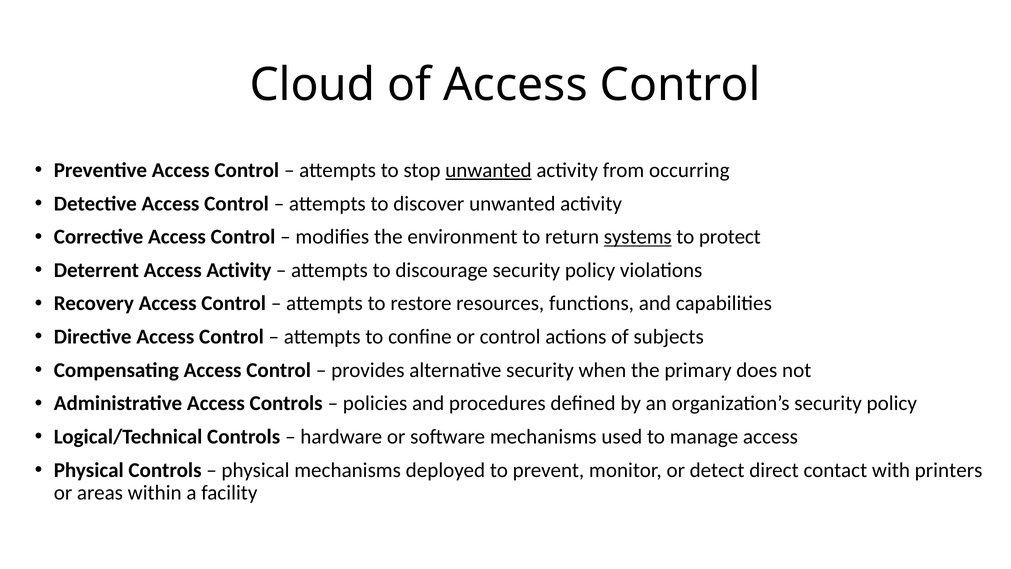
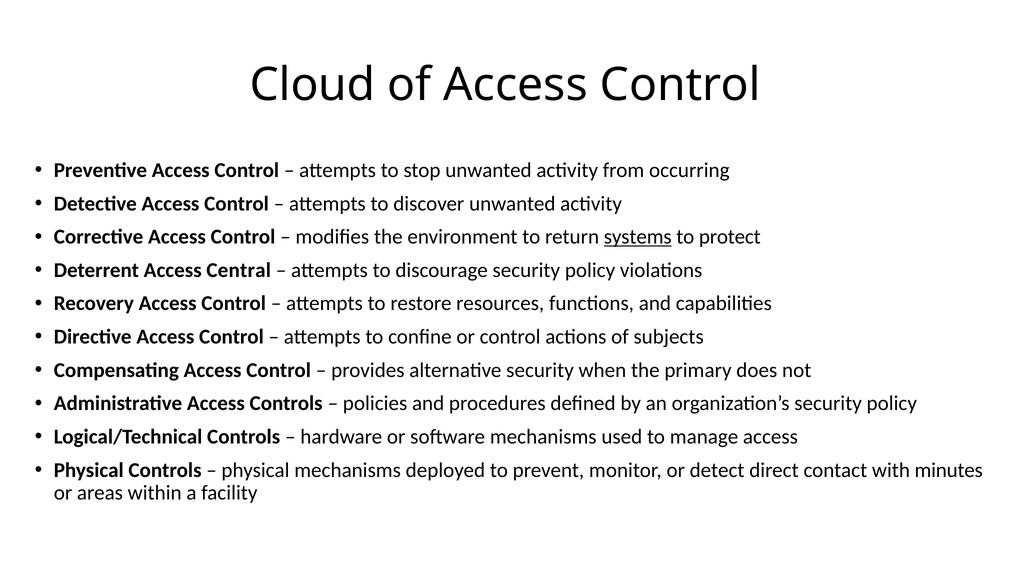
unwanted at (488, 170) underline: present -> none
Access Activity: Activity -> Central
printers: printers -> minutes
